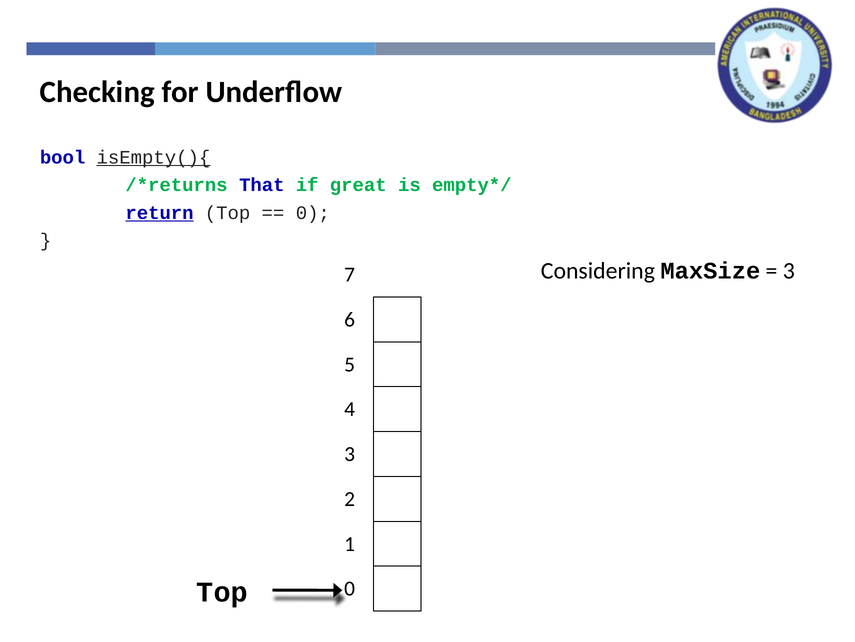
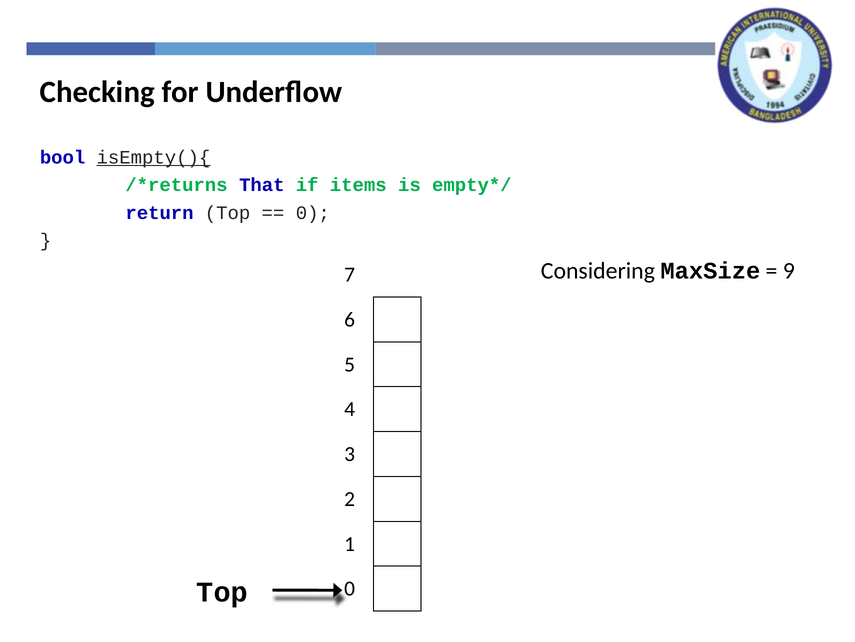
great: great -> items
return underline: present -> none
3 at (789, 271): 3 -> 9
